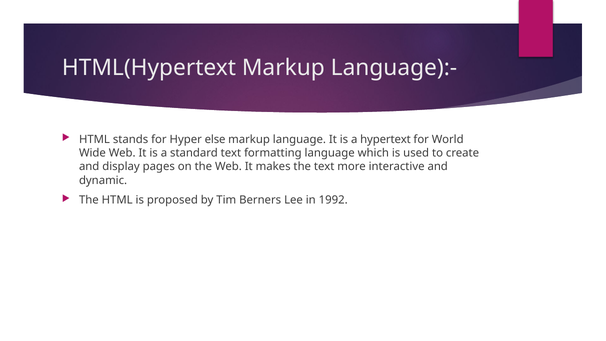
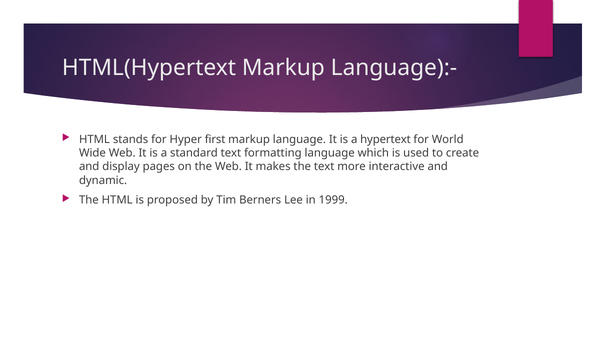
else: else -> first
1992: 1992 -> 1999
